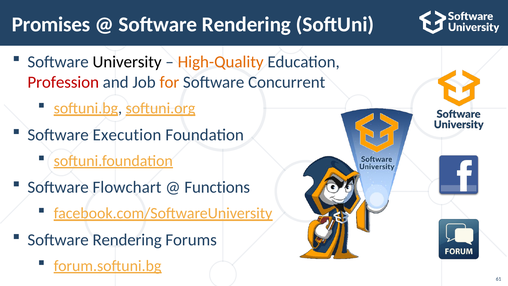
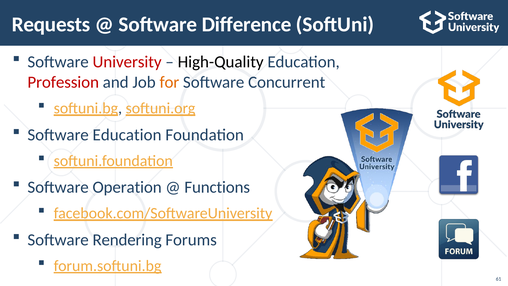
Promises: Promises -> Requests
Rendering at (246, 24): Rendering -> Difference
University colour: black -> red
High-Quality colour: orange -> black
Software Execution: Execution -> Education
Flowchart: Flowchart -> Operation
